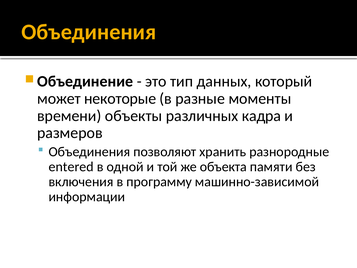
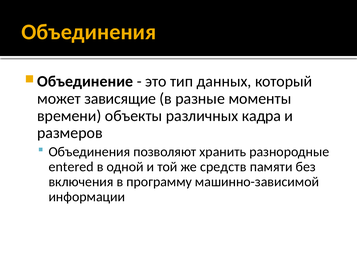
некоторые: некоторые -> зависящие
объекта: объекта -> средств
